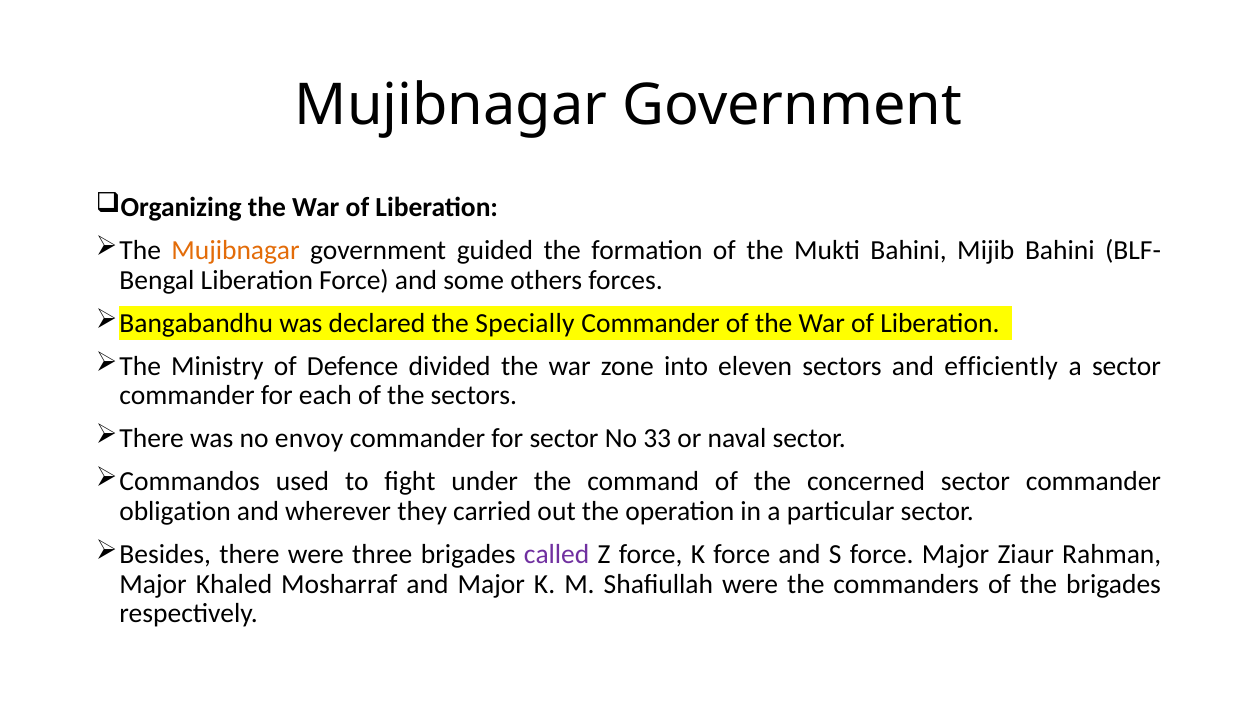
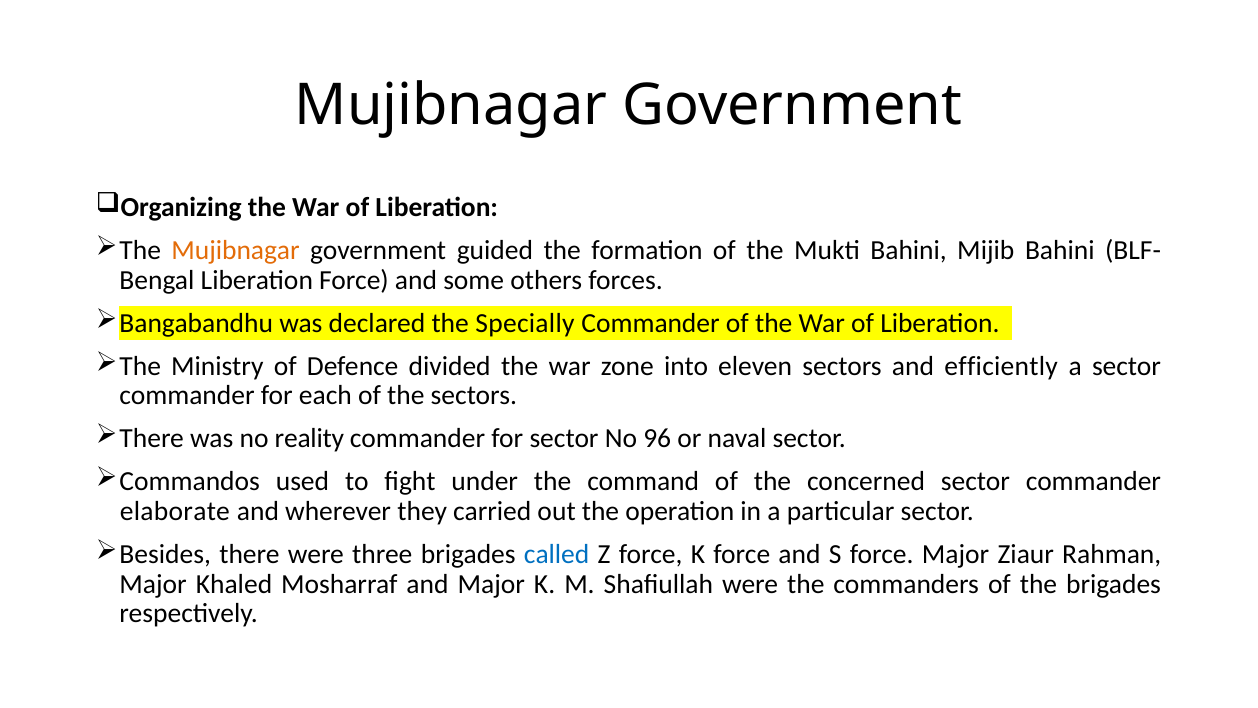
envoy: envoy -> reality
33: 33 -> 96
obligation: obligation -> elaborate
called colour: purple -> blue
